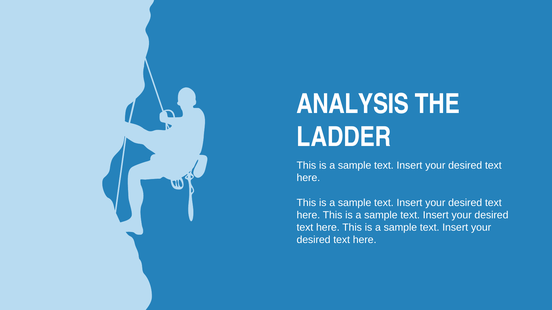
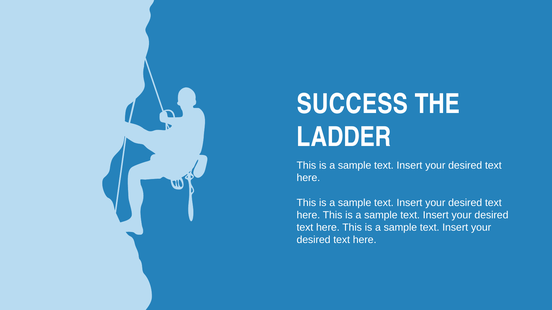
ANALYSIS: ANALYSIS -> SUCCESS
